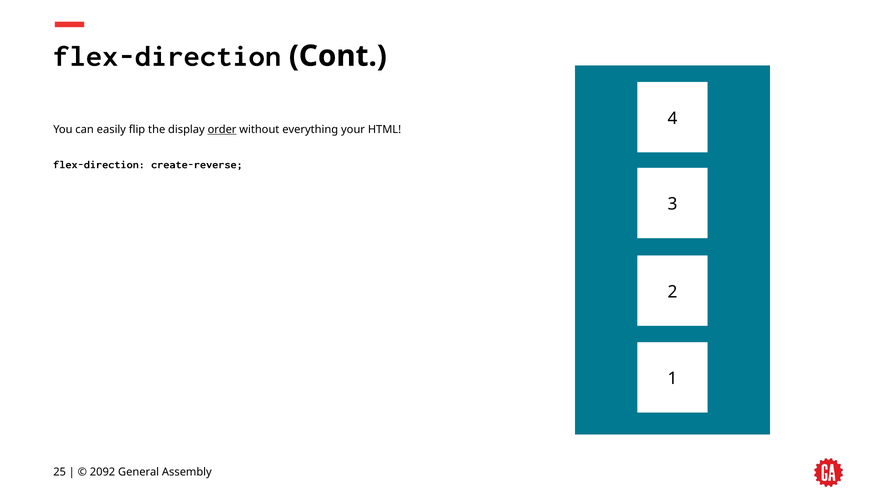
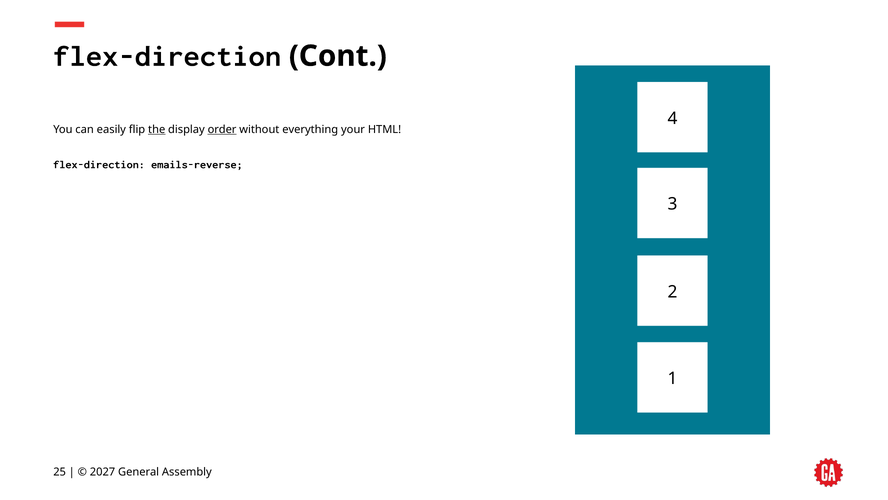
the underline: none -> present
create-reverse: create-reverse -> emails-reverse
2092: 2092 -> 2027
